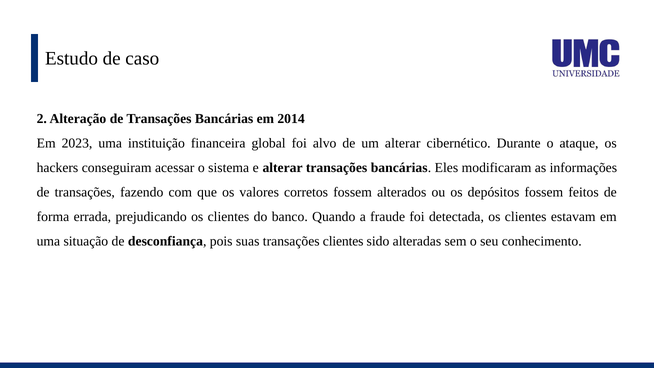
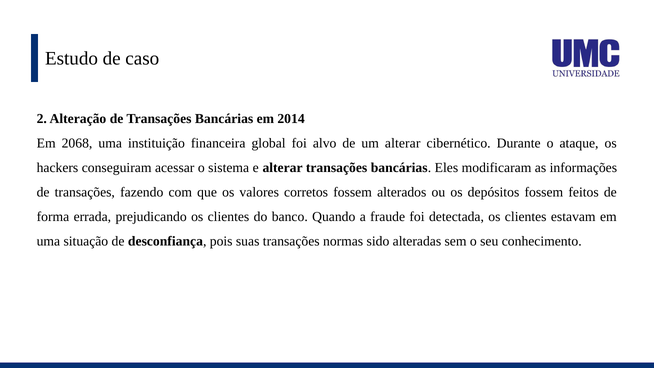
2023: 2023 -> 2068
transações clientes: clientes -> normas
